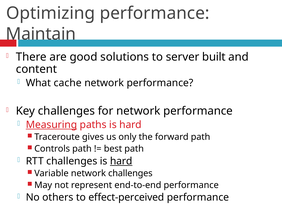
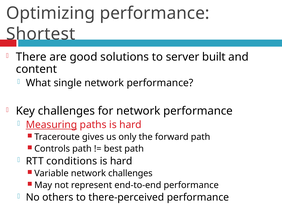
Maintain: Maintain -> Shortest
cache: cache -> single
RTT challenges: challenges -> conditions
hard at (121, 161) underline: present -> none
effect-perceived: effect-perceived -> there-perceived
